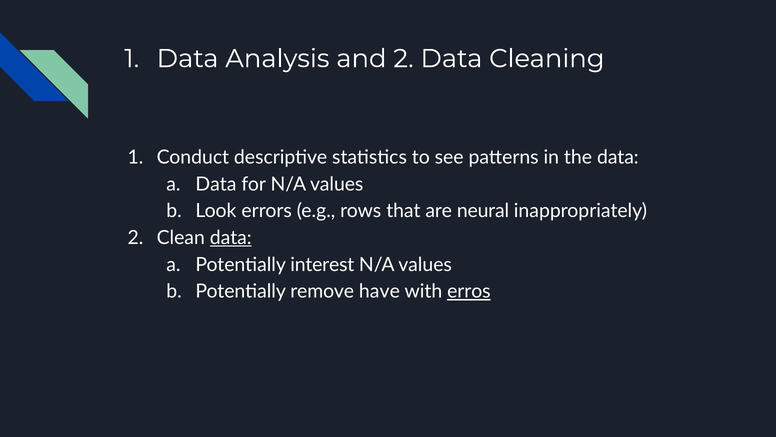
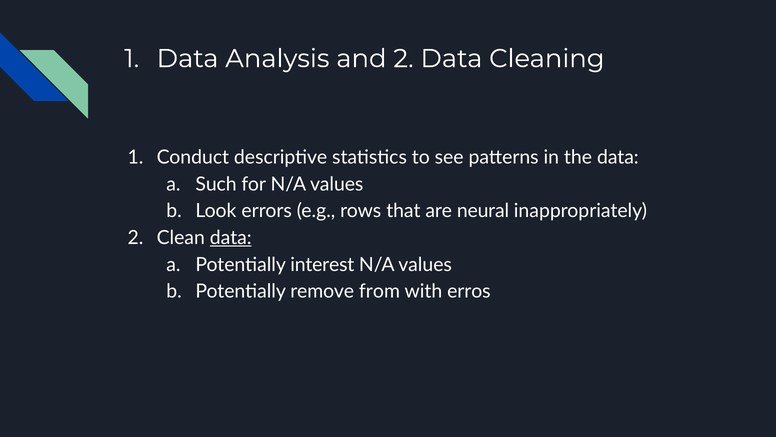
Data at (216, 184): Data -> Such
have: have -> from
erros underline: present -> none
